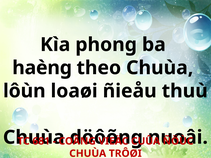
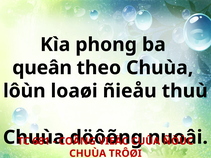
haèng: haèng -> queân
